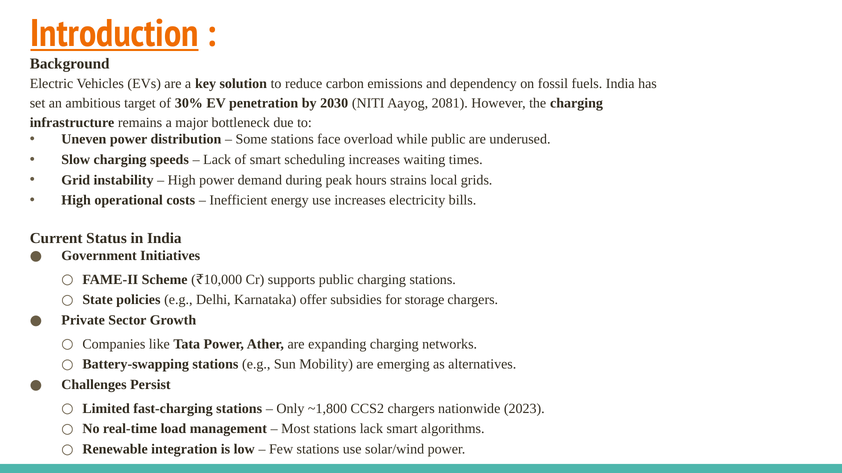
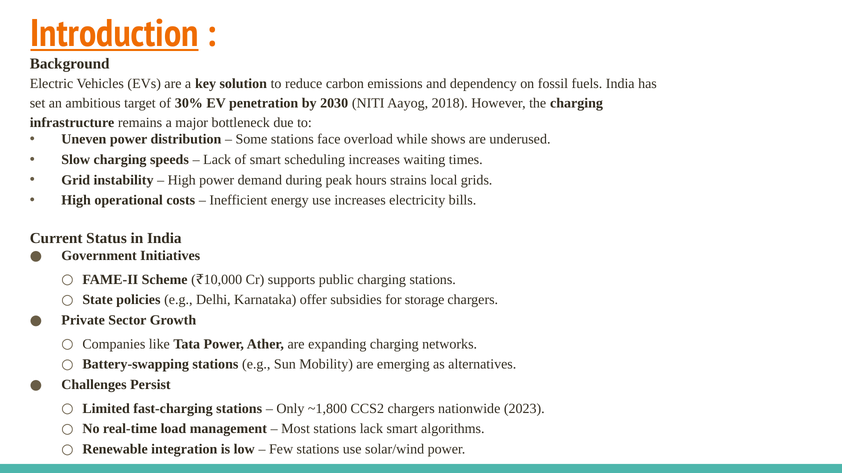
2081: 2081 -> 2018
while public: public -> shows
